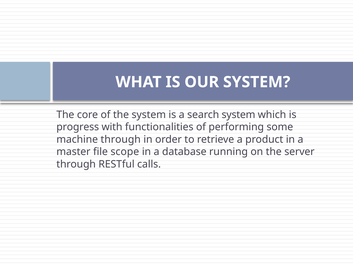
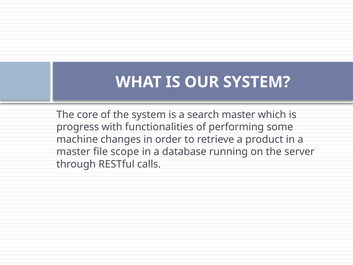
search system: system -> master
machine through: through -> changes
